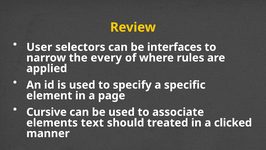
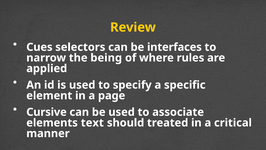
User: User -> Cues
every: every -> being
clicked: clicked -> critical
